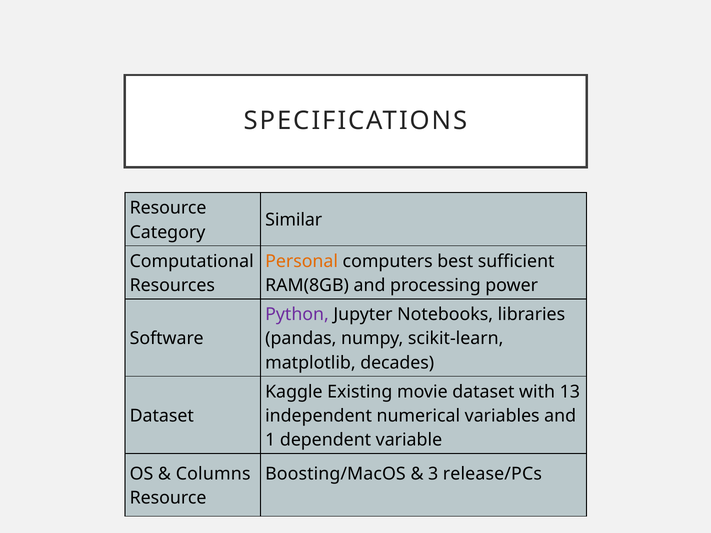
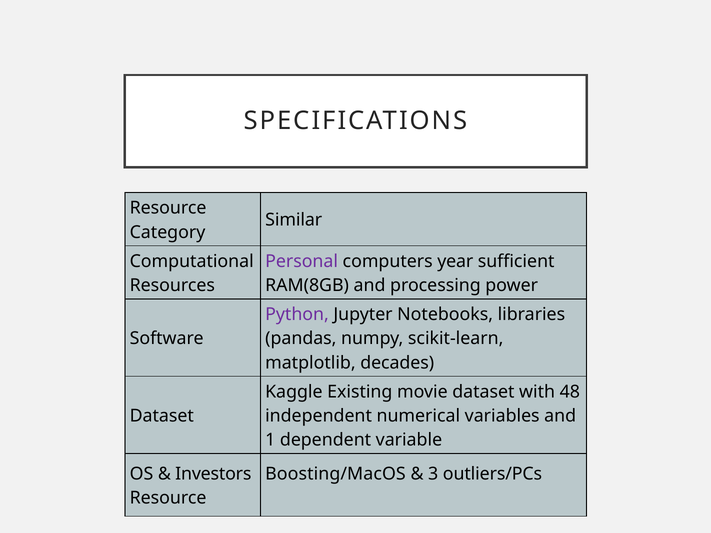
Personal colour: orange -> purple
best: best -> year
13: 13 -> 48
Columns: Columns -> Investors
release/PCs: release/PCs -> outliers/PCs
